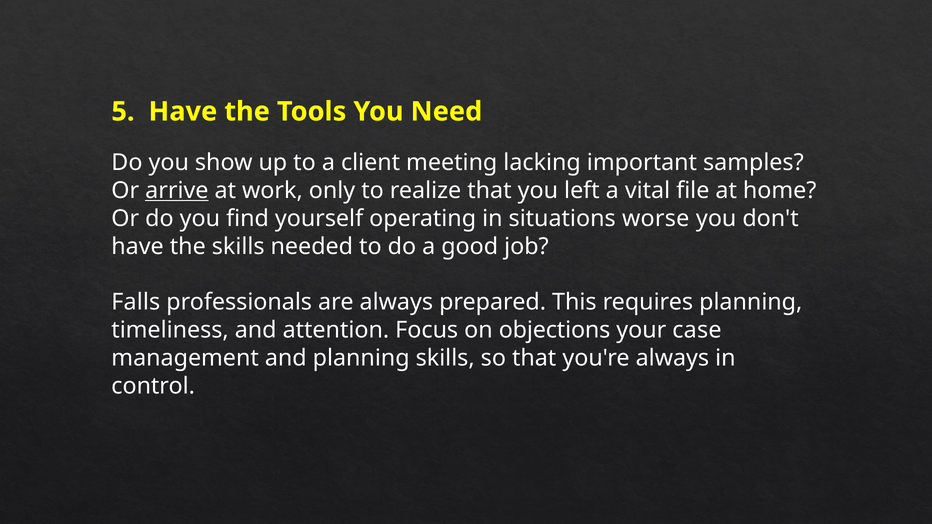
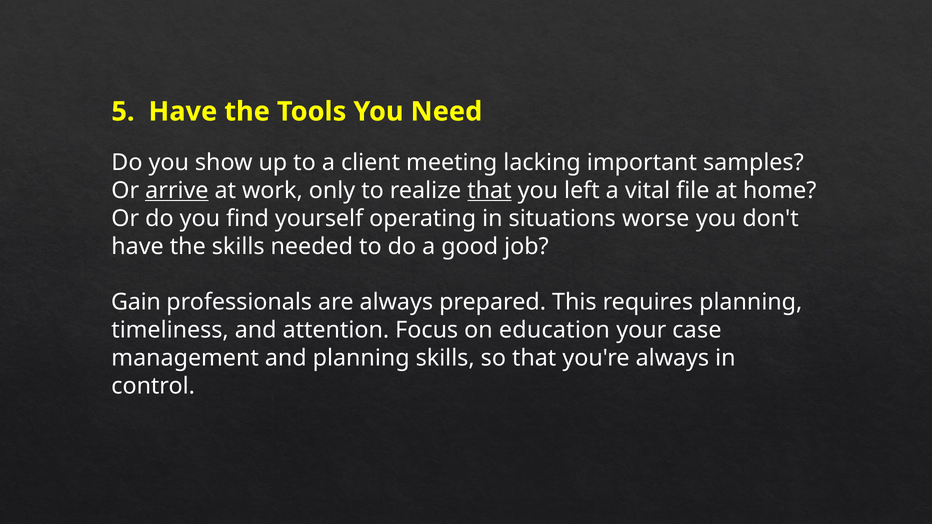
that at (489, 191) underline: none -> present
Falls: Falls -> Gain
objections: objections -> education
